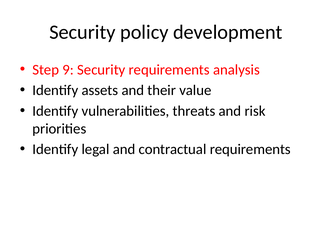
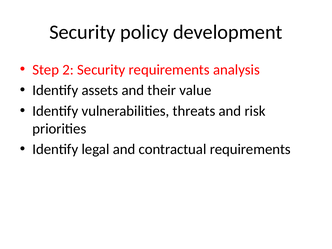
9: 9 -> 2
